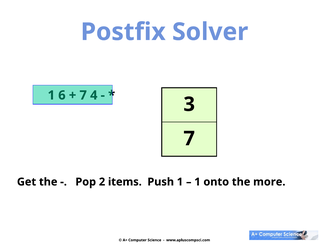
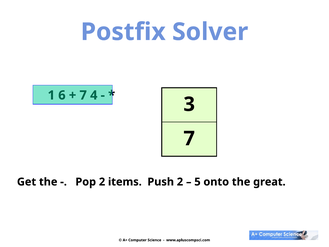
Push 1: 1 -> 2
1 at (197, 182): 1 -> 5
more: more -> great
